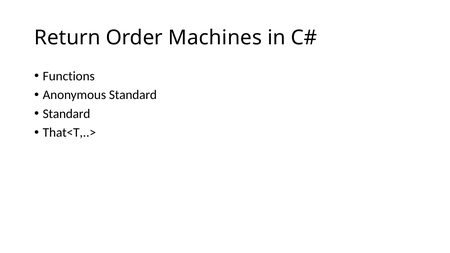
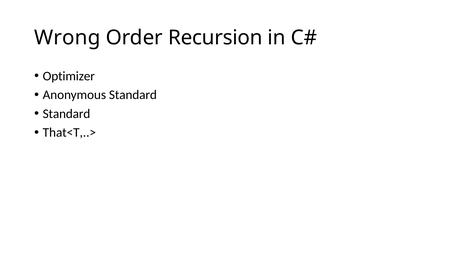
Return: Return -> Wrong
Machines: Machines -> Recursion
Functions: Functions -> Optimizer
